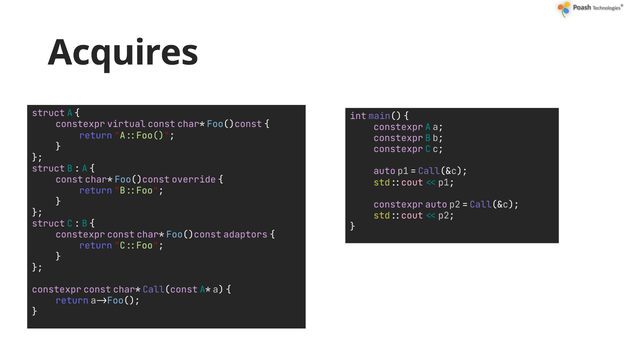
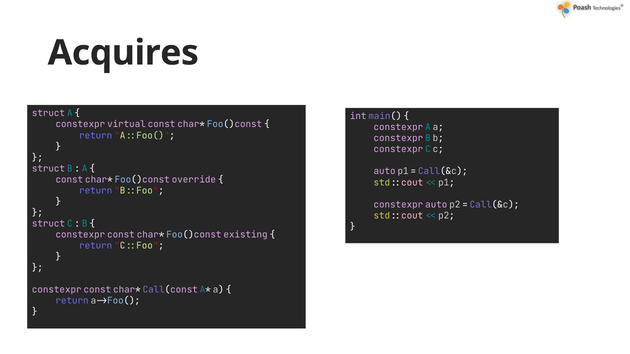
adaptors: adaptors -> existing
